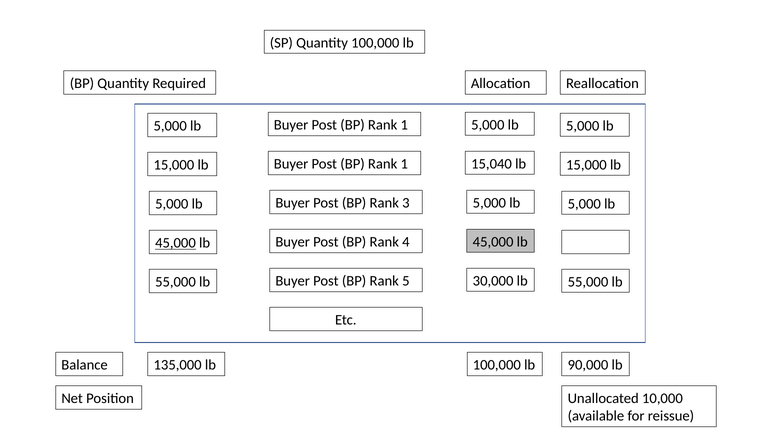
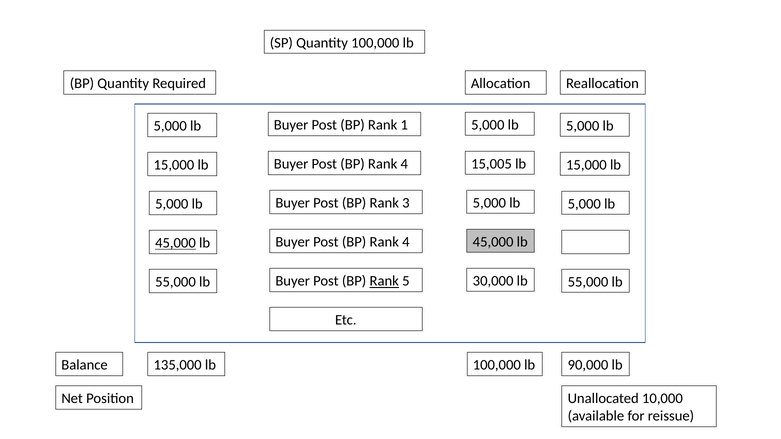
15,040: 15,040 -> 15,005
1 at (404, 164): 1 -> 4
Rank at (384, 281) underline: none -> present
